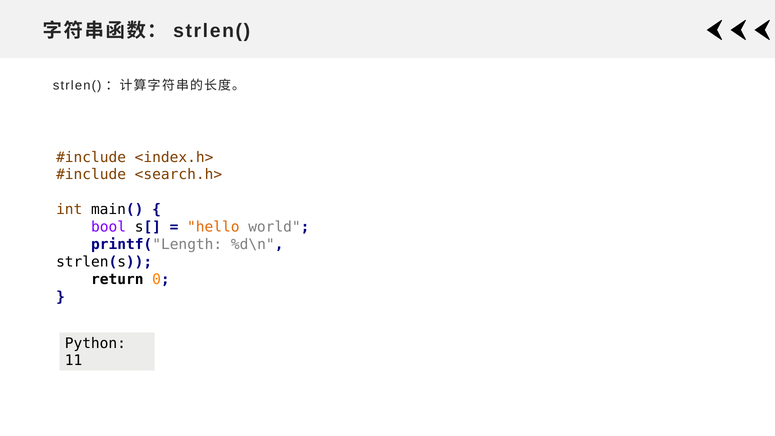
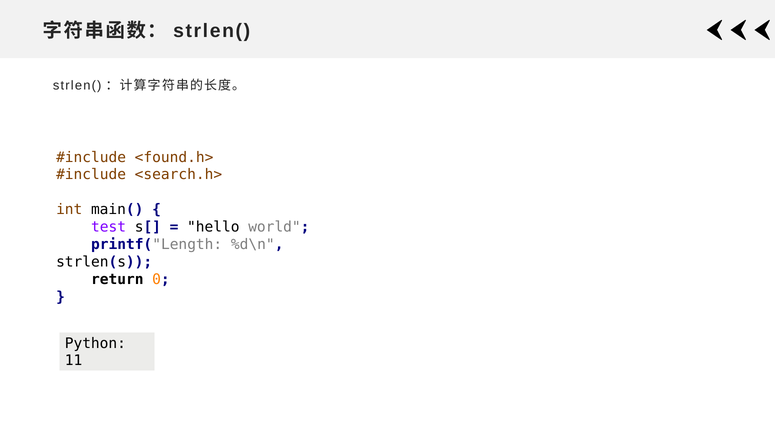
<index.h>: <index.h> -> <found.h>
bool: bool -> test
hello colour: orange -> black
